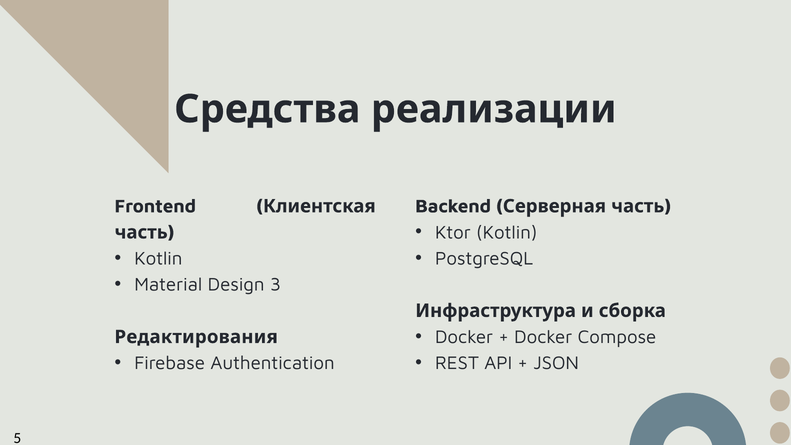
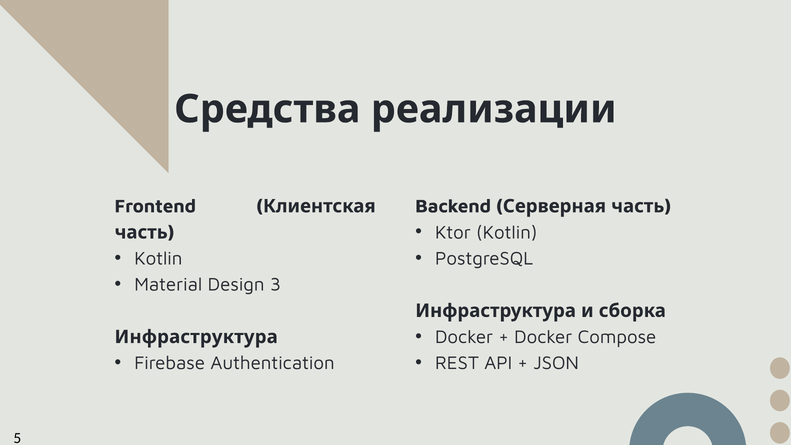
Редактирования at (196, 337): Редактирования -> Инфраструктура
